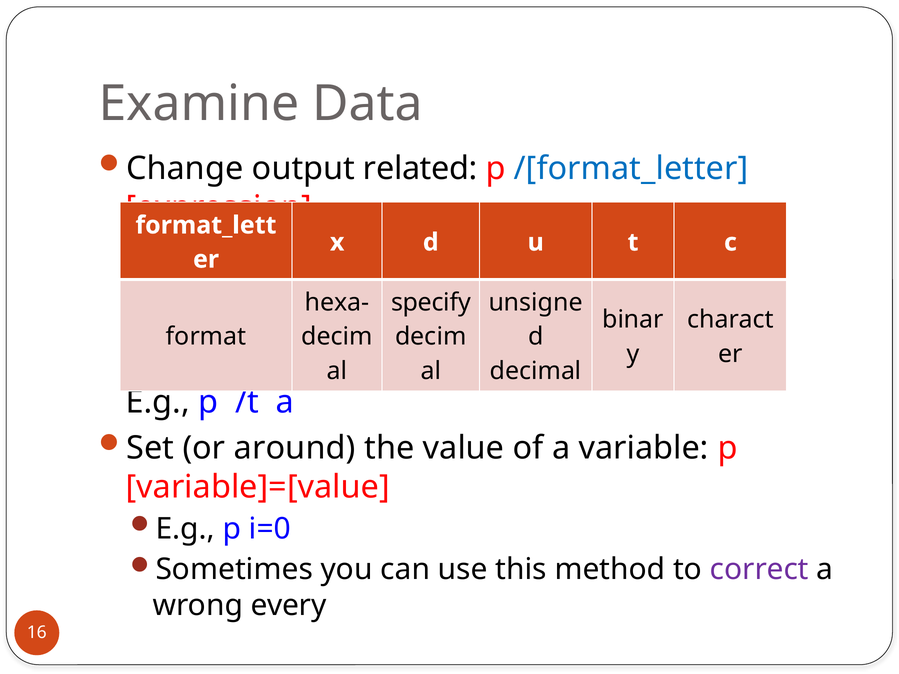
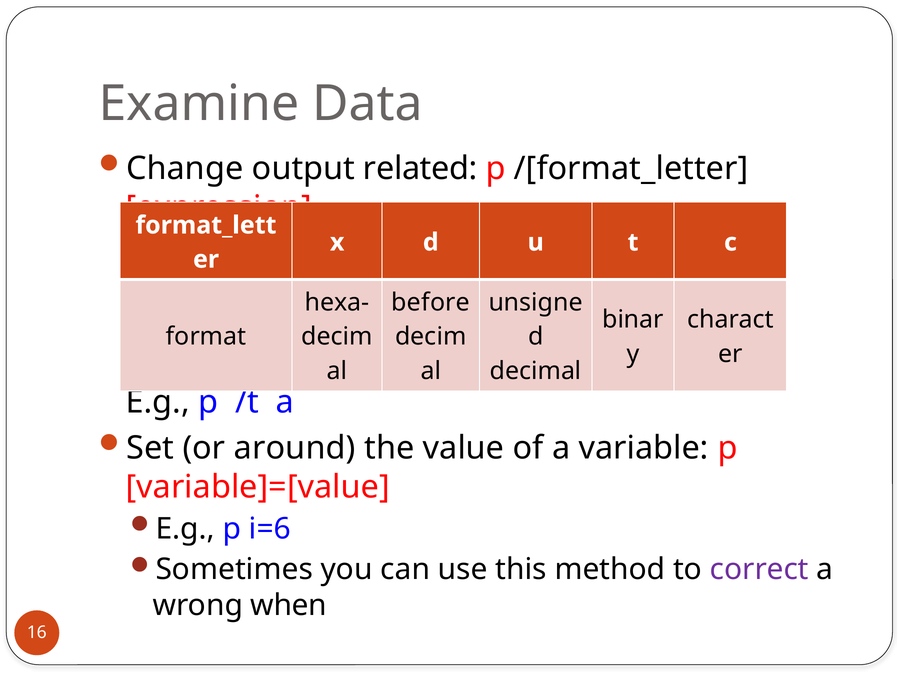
/[format_letter colour: blue -> black
specify: specify -> before
i=0: i=0 -> i=6
every: every -> when
